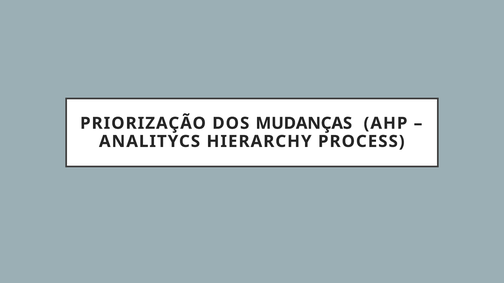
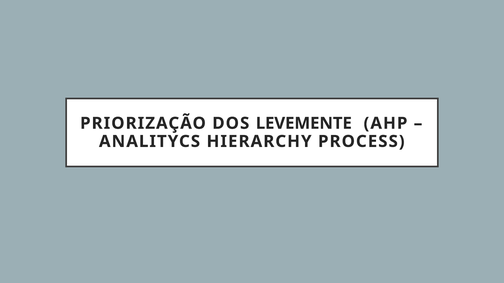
MUDANÇAS: MUDANÇAS -> LEVEMENTE
